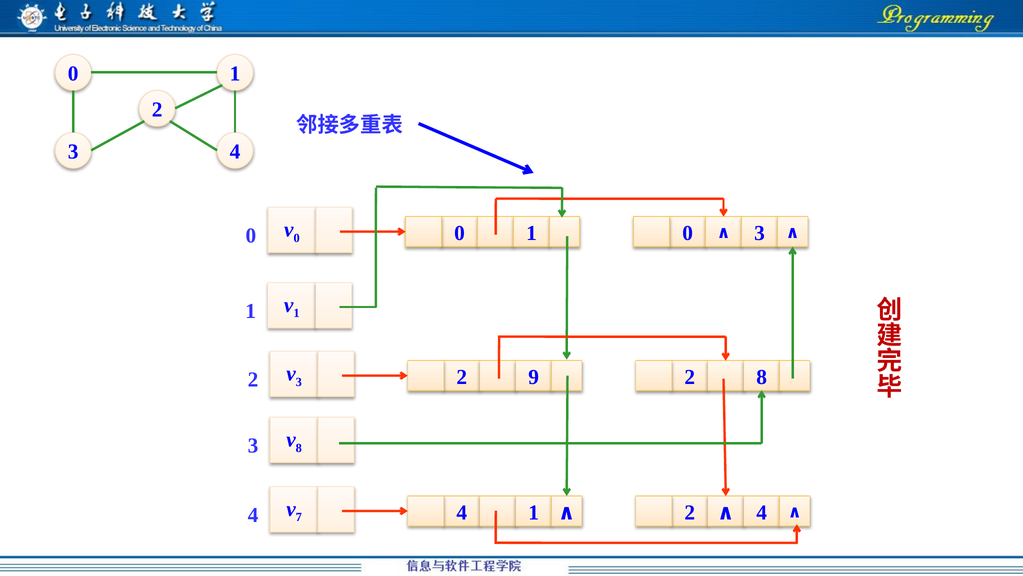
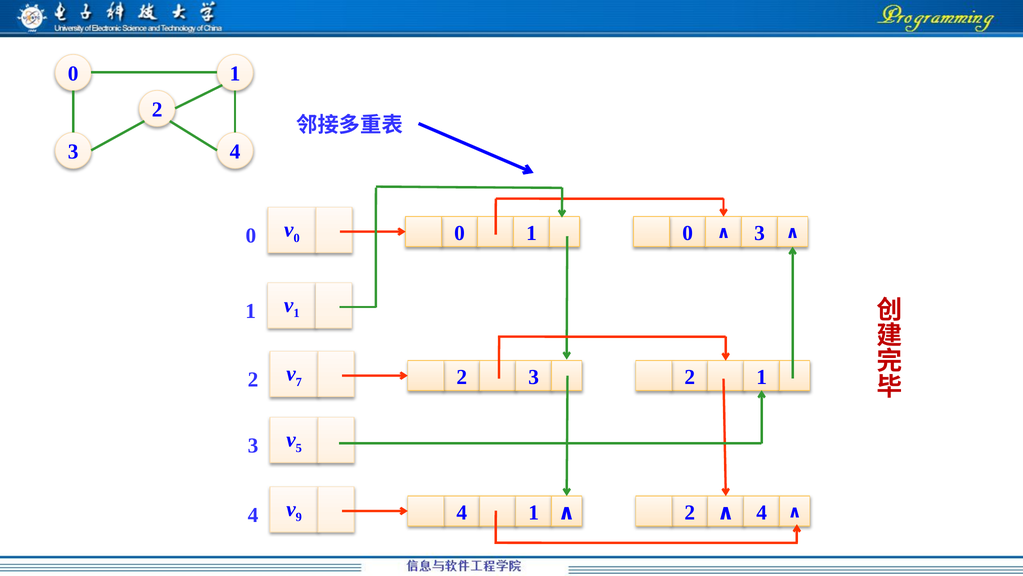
3 at (299, 382): 3 -> 7
2 9: 9 -> 3
8 at (762, 377): 8 -> 1
8 at (299, 448): 8 -> 5
7: 7 -> 9
